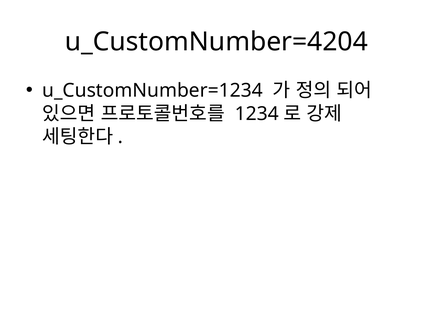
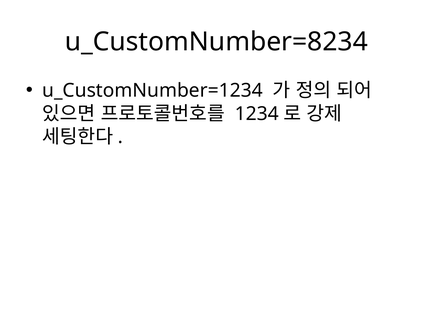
u_CustomNumber=4204: u_CustomNumber=4204 -> u_CustomNumber=8234
